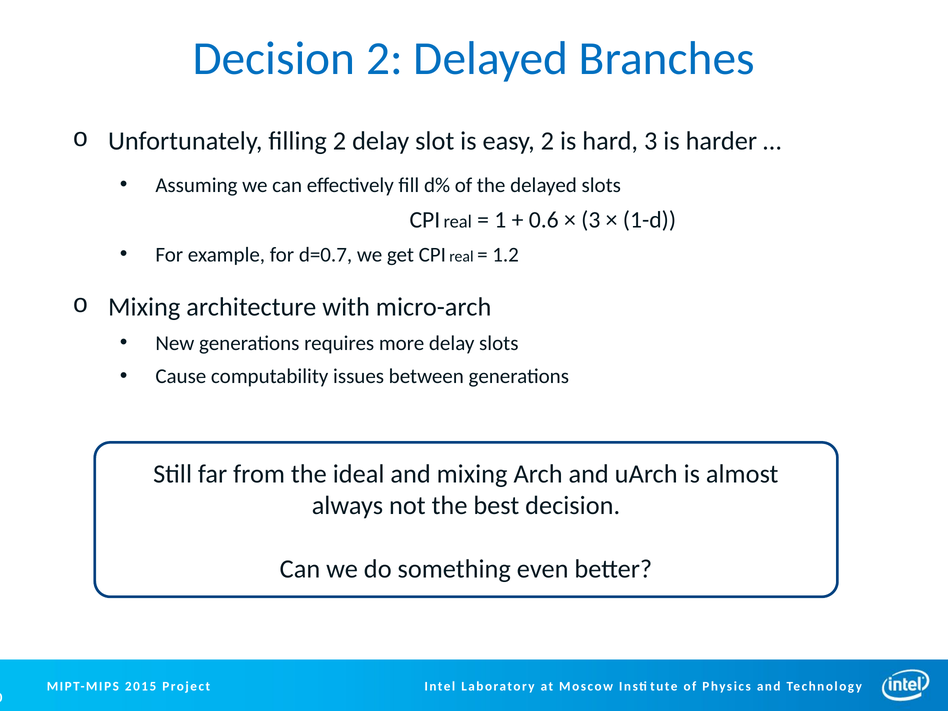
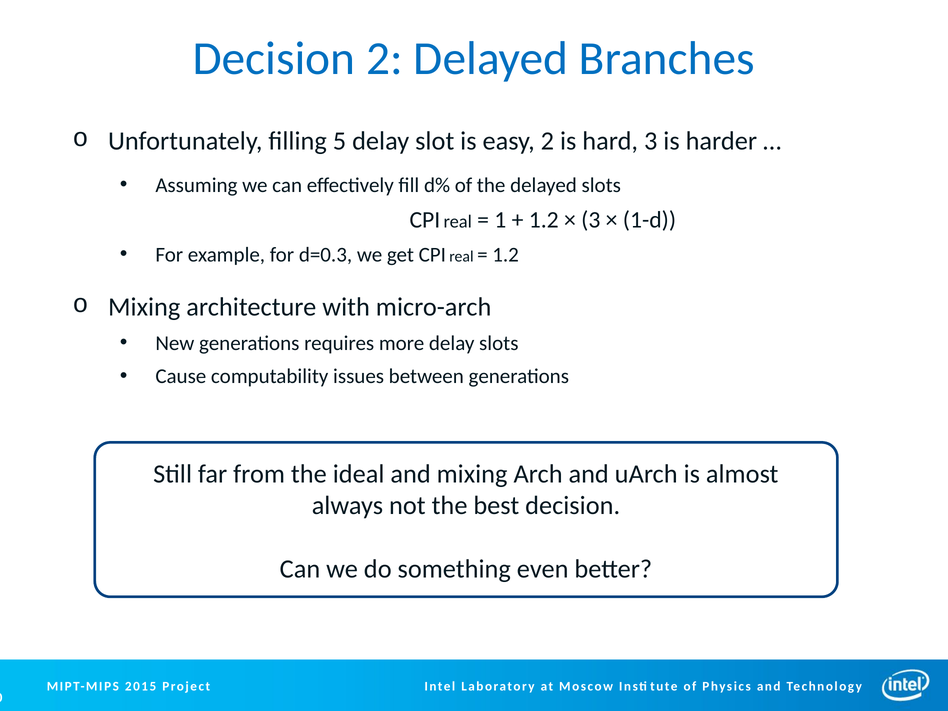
filling 2: 2 -> 5
0.6 at (544, 220): 0.6 -> 1.2
d=0.7: d=0.7 -> d=0.3
